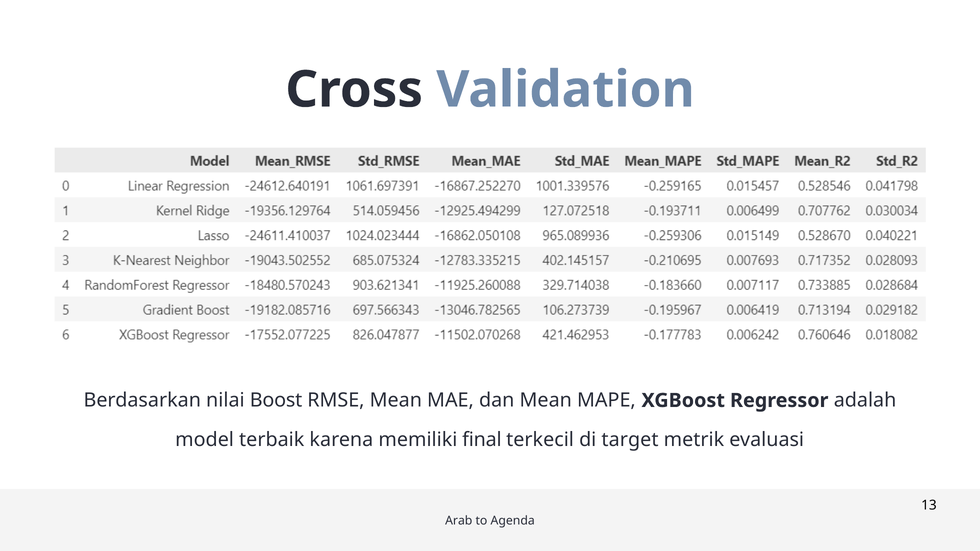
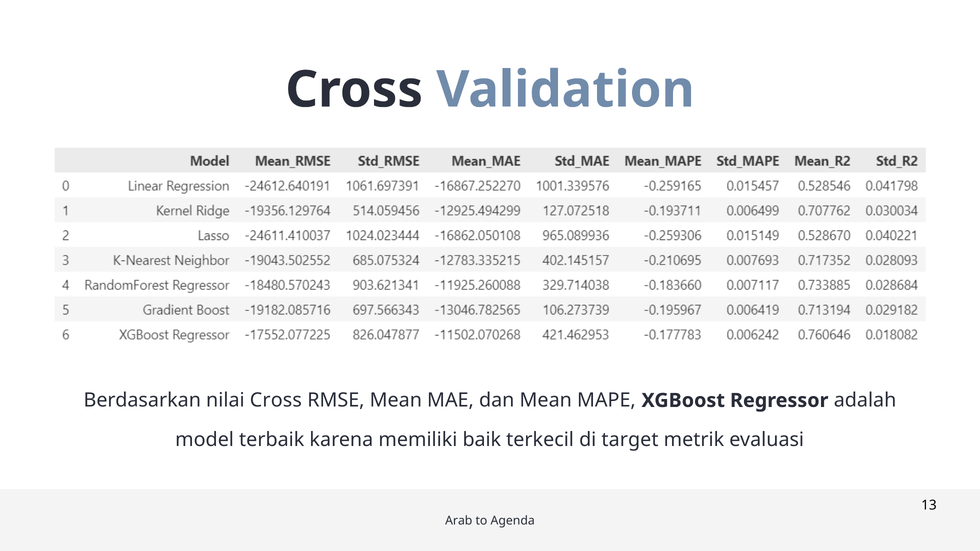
nilai Boost: Boost -> Cross
final: final -> baik
